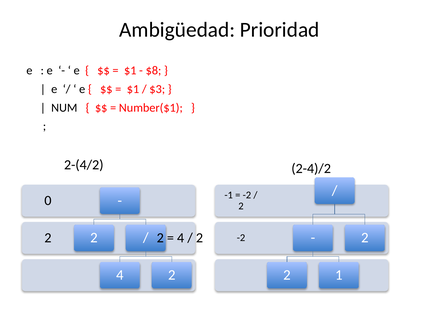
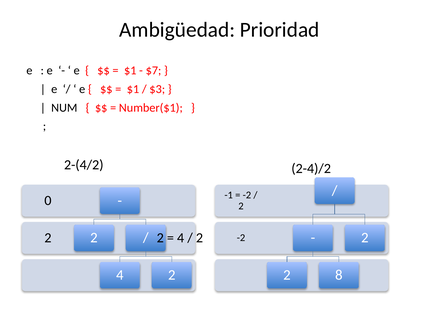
$8: $8 -> $7
1: 1 -> 8
